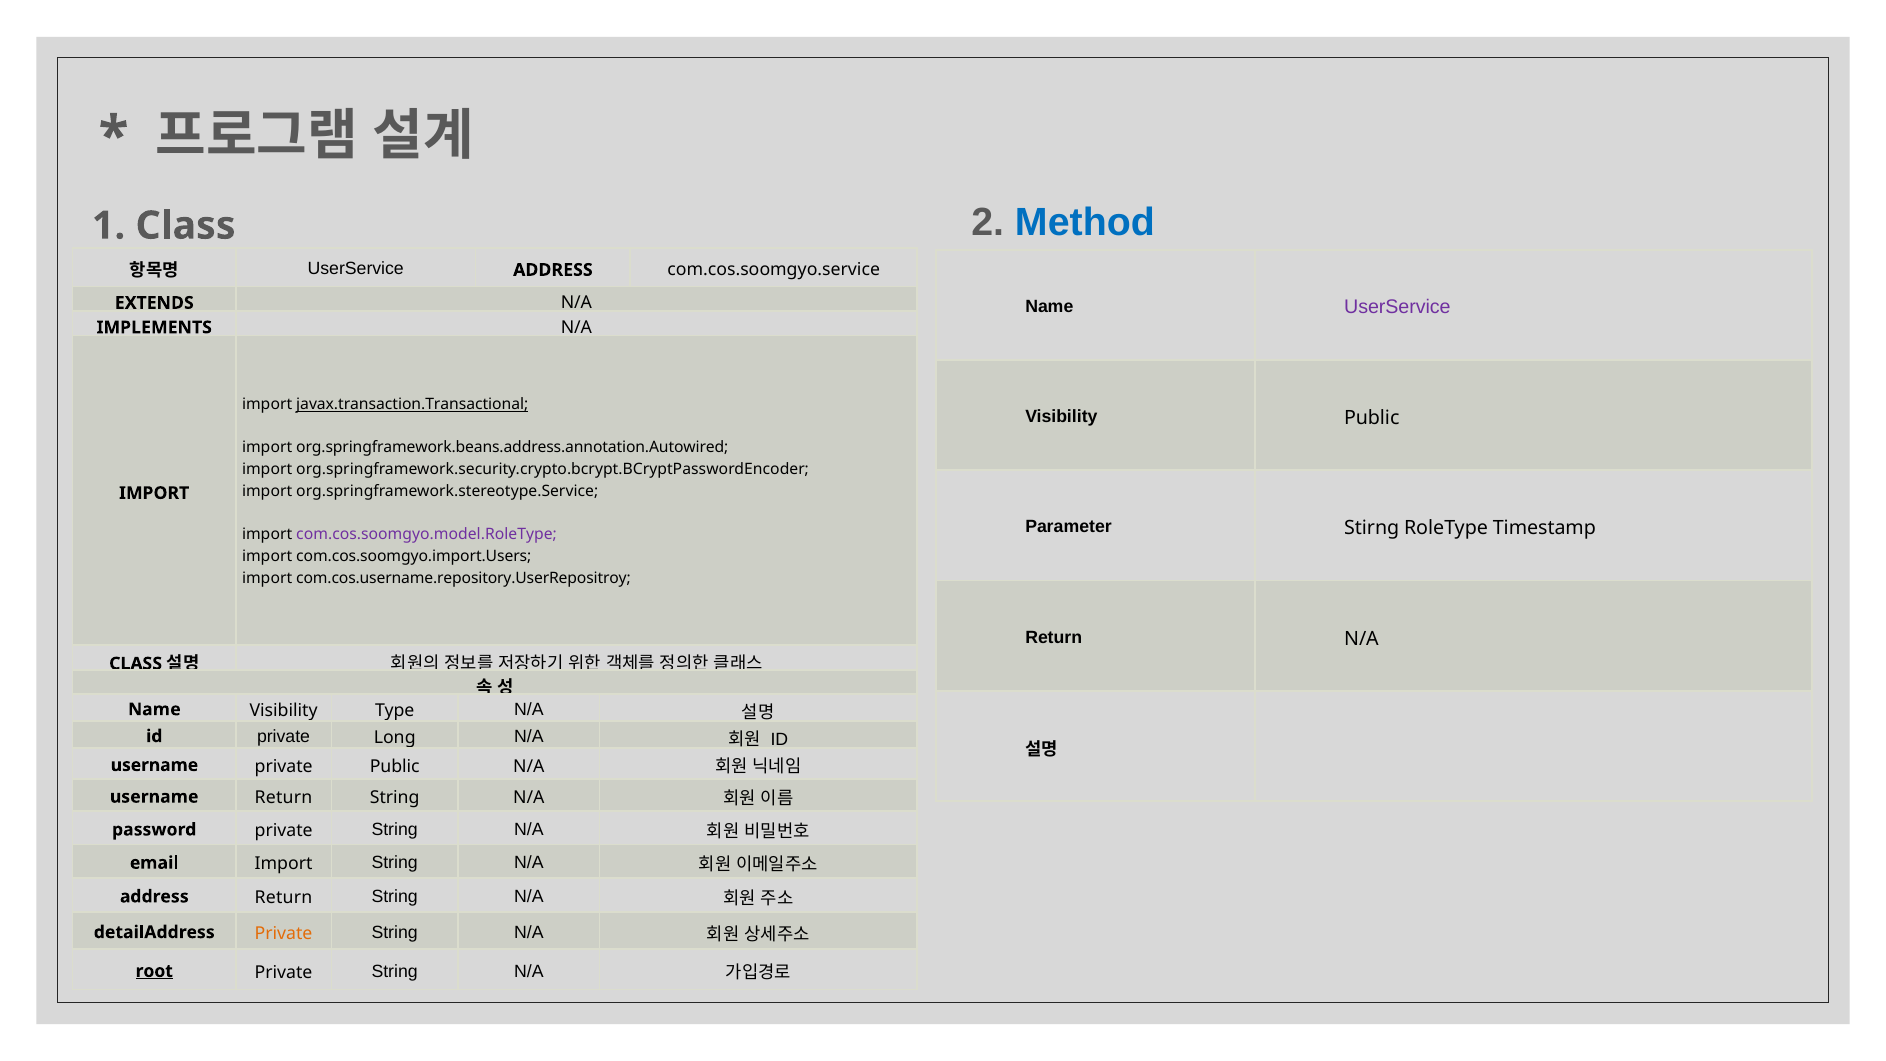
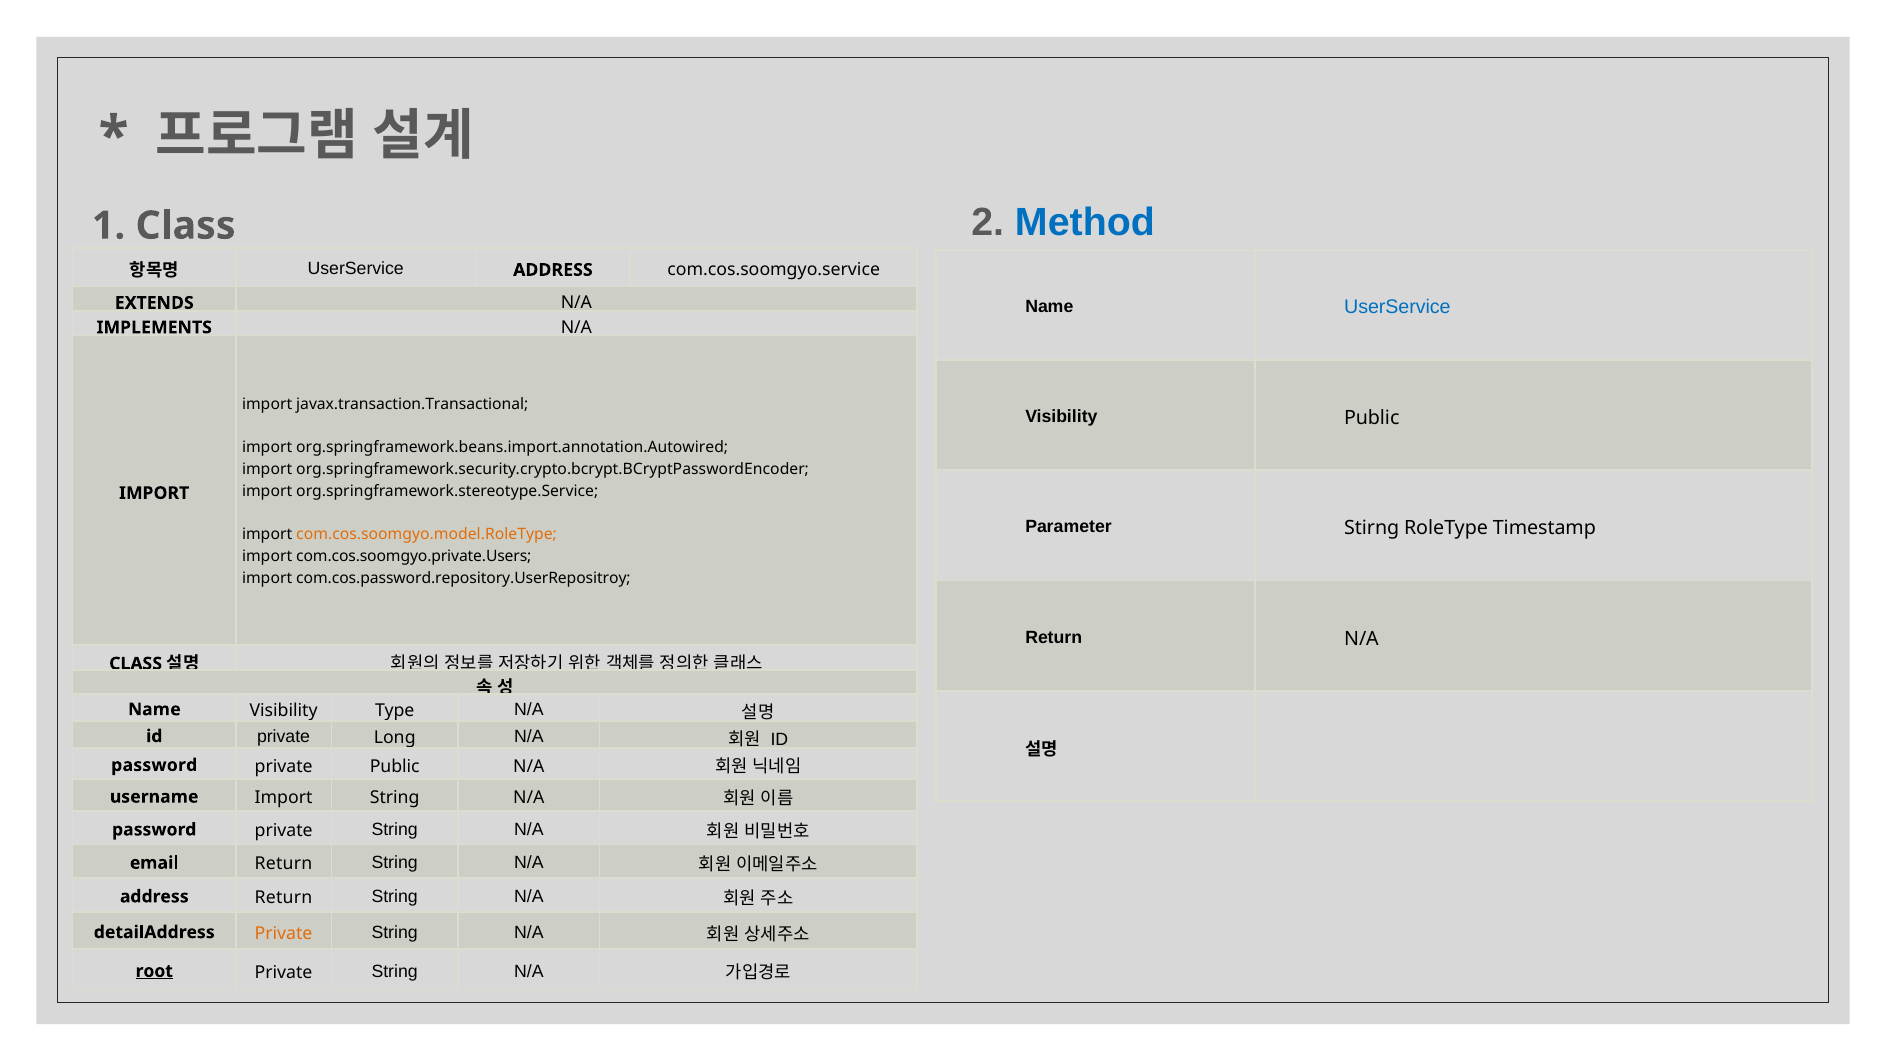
UserService at (1397, 307) colour: purple -> blue
javax.transaction.Transactional underline: present -> none
org.springframework.beans.address.annotation.Autowired: org.springframework.beans.address.annotation.Autowired -> org.springframework.beans.import.annotation.Autowired
com.cos.soomgyo.model.RoleType colour: purple -> orange
com.cos.soomgyo.import.Users: com.cos.soomgyo.import.Users -> com.cos.soomgyo.private.Users
com.cos.username.repository.UserRepositroy: com.cos.username.repository.UserRepositroy -> com.cos.password.repository.UserRepositroy
username at (154, 765): username -> password
username Return: Return -> Import
email Import: Import -> Return
